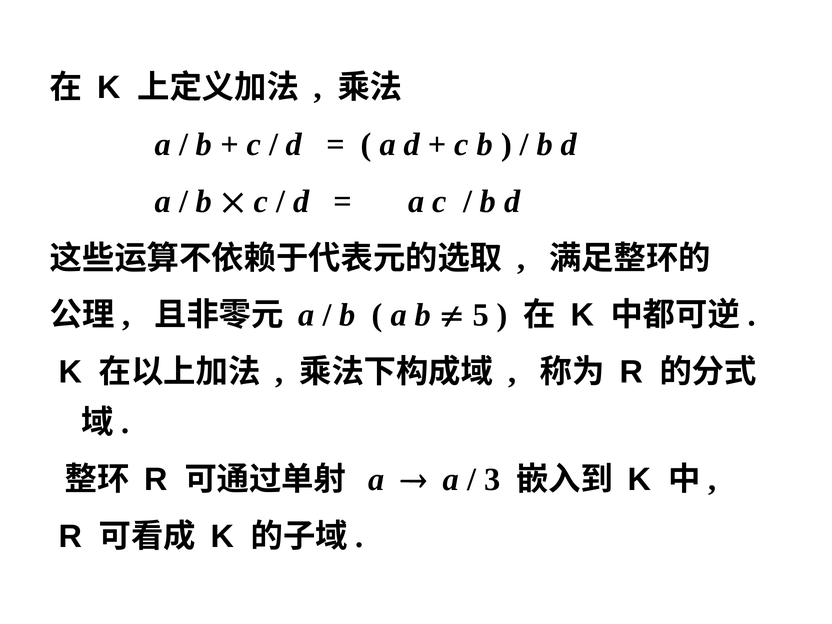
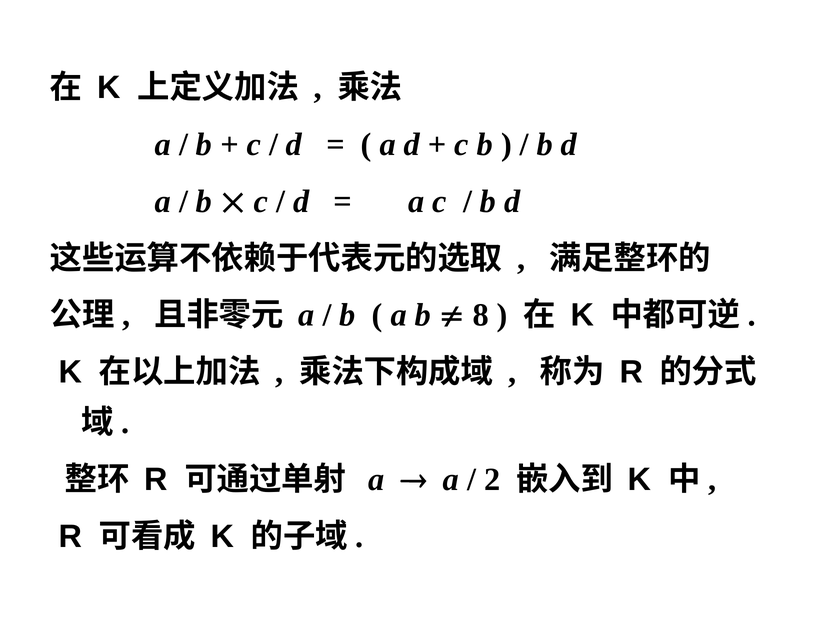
5: 5 -> 8
3: 3 -> 2
